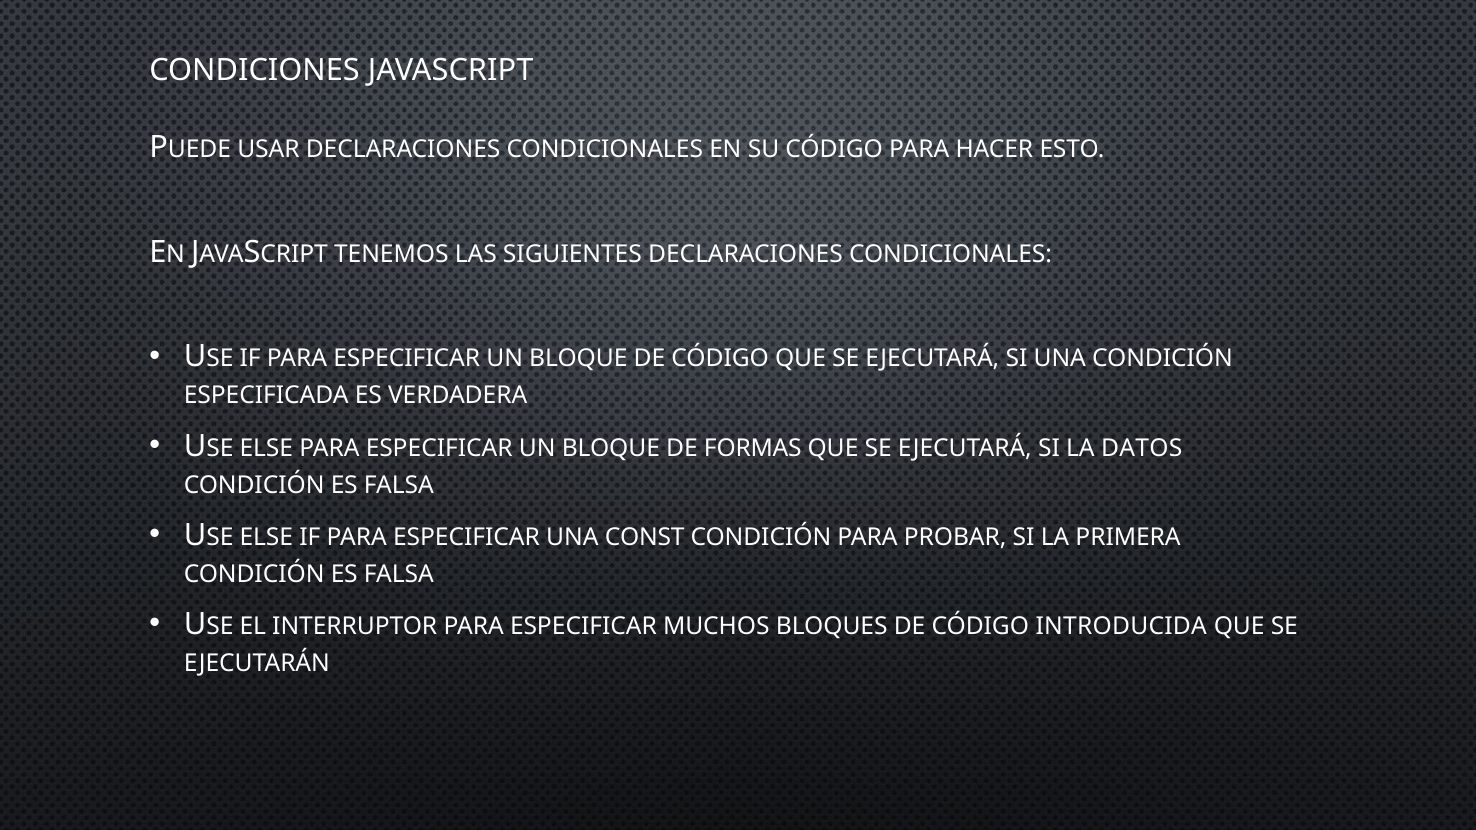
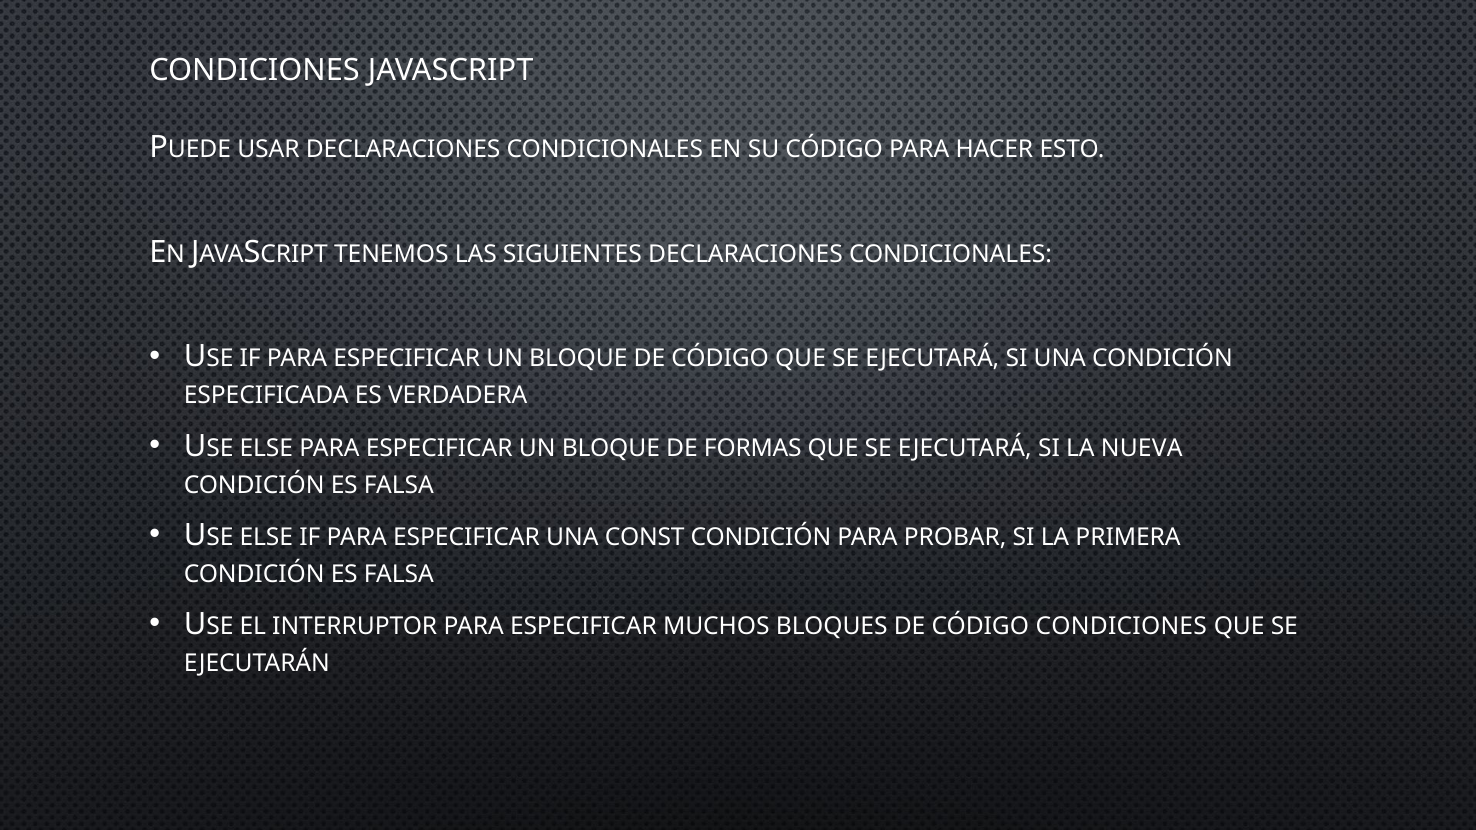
DATOS: DATOS -> NUEVA
CÓDIGO INTRODUCIDA: INTRODUCIDA -> CONDICIONES
